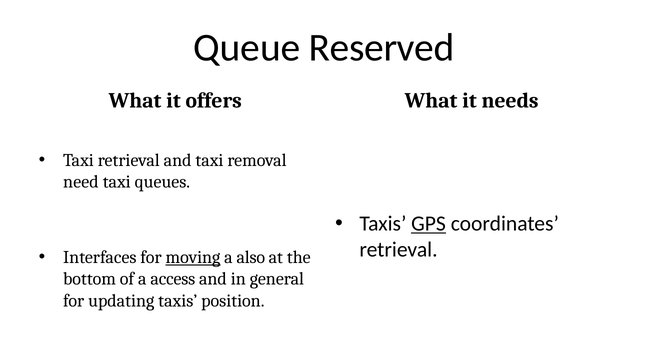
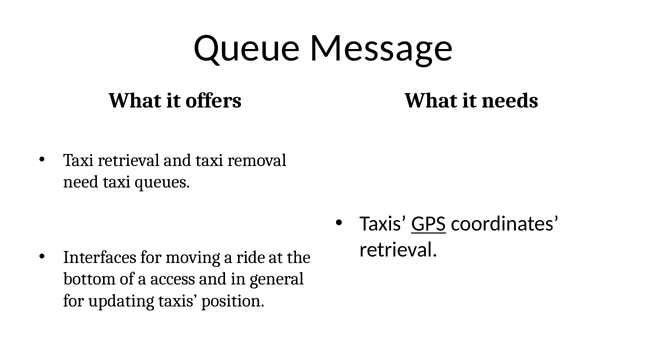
Reserved: Reserved -> Message
moving underline: present -> none
also: also -> ride
